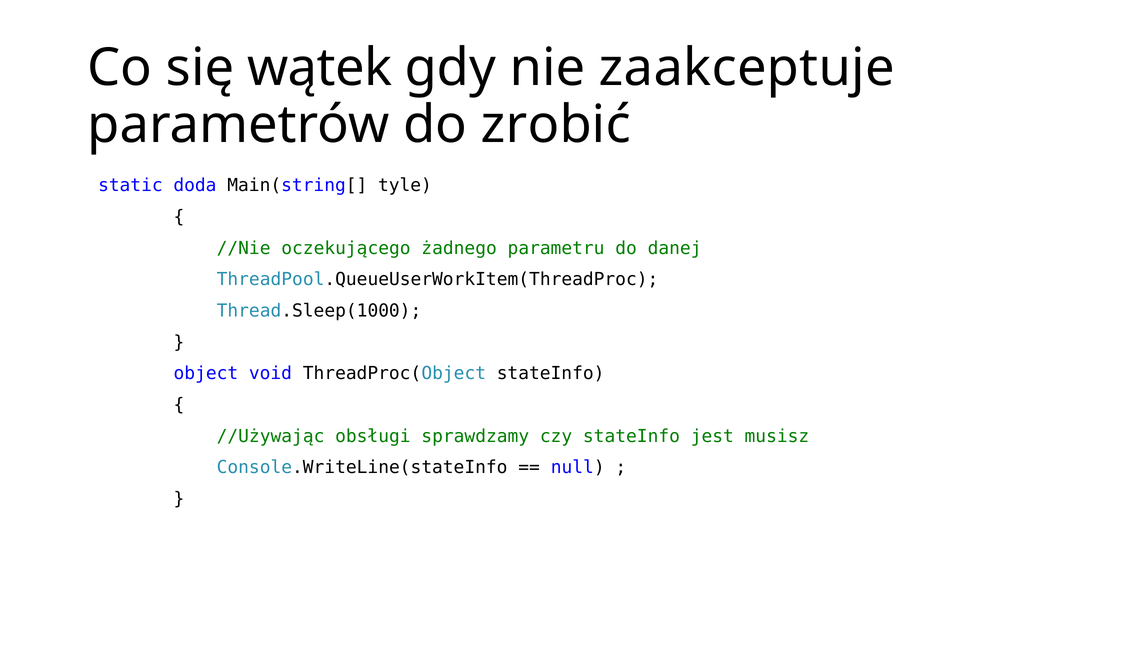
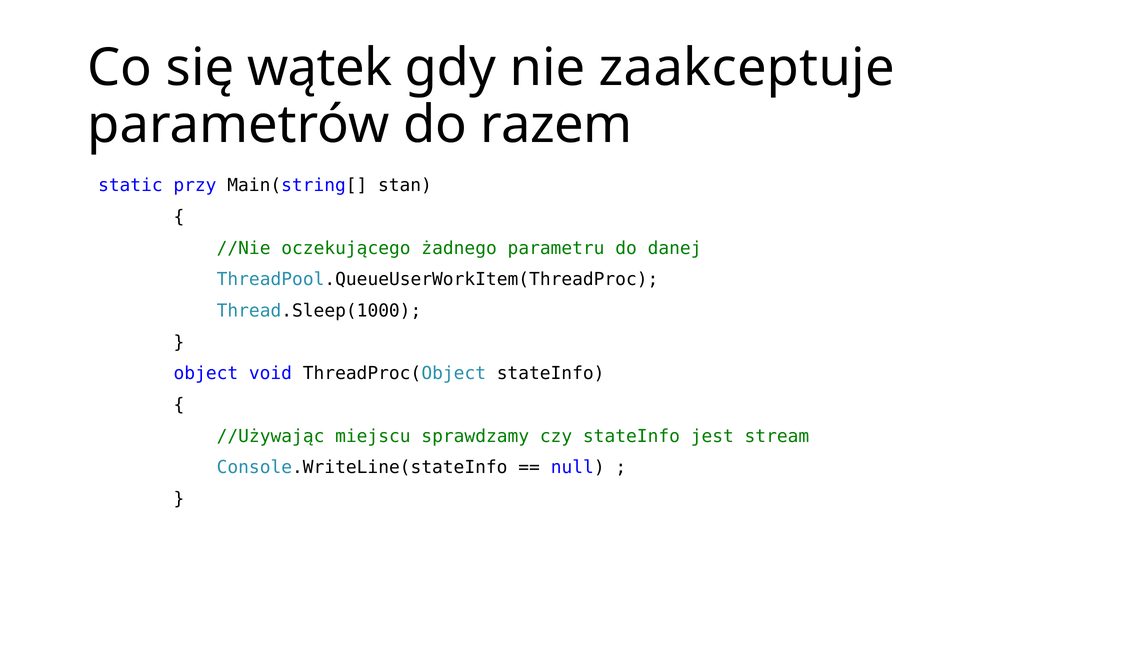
zrobić: zrobić -> razem
doda: doda -> przy
tyle: tyle -> stan
obsługi: obsługi -> miejscu
musisz: musisz -> stream
